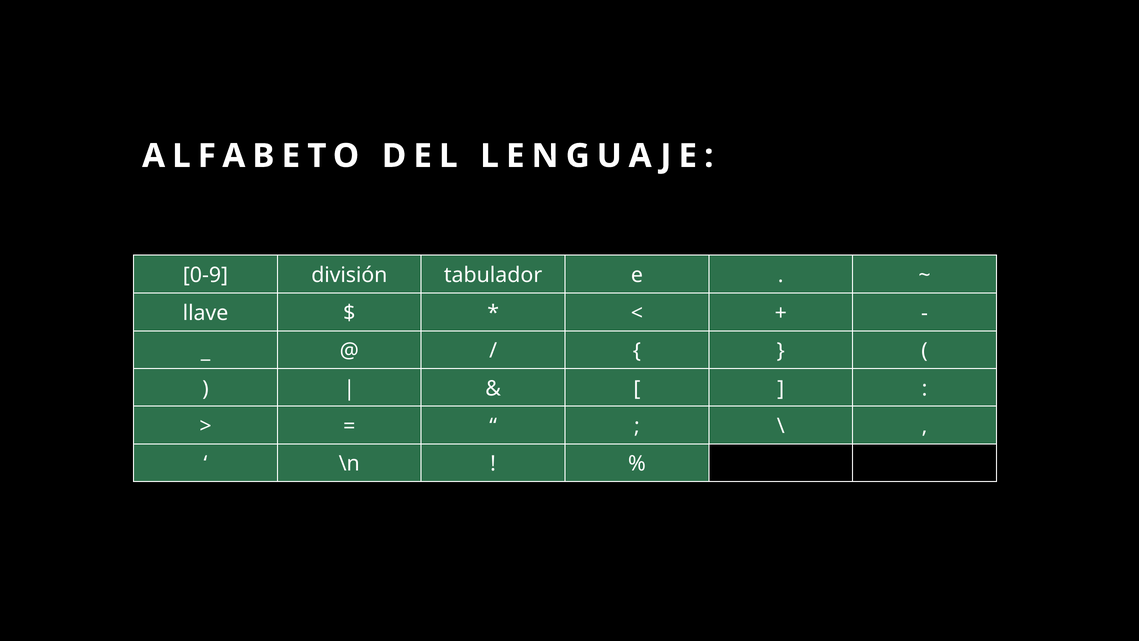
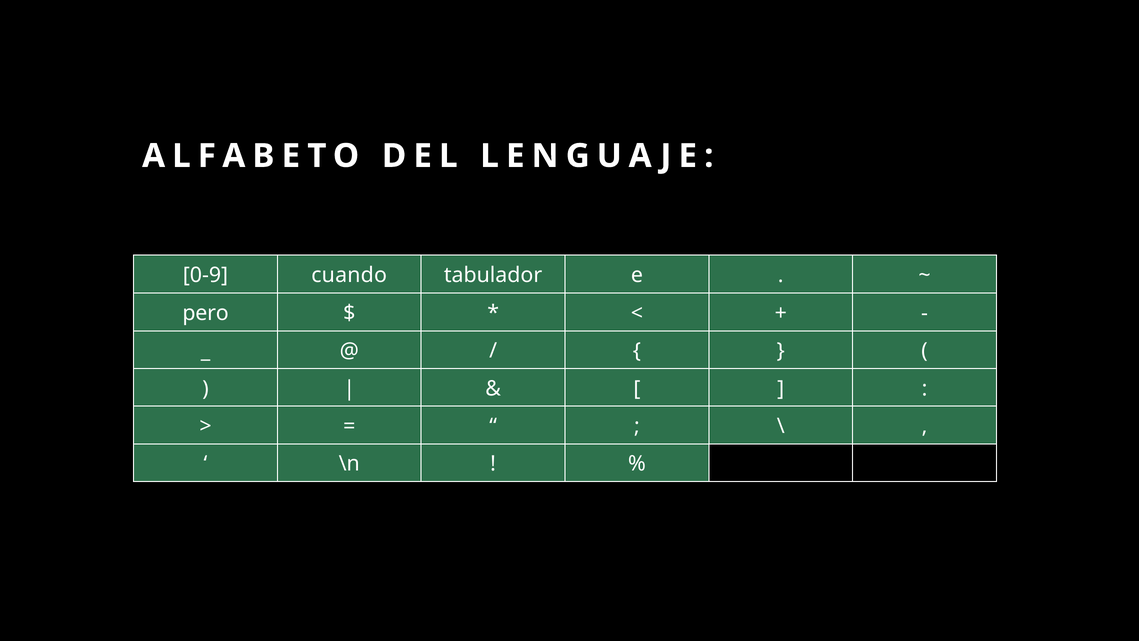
división: división -> cuando
llave: llave -> pero
